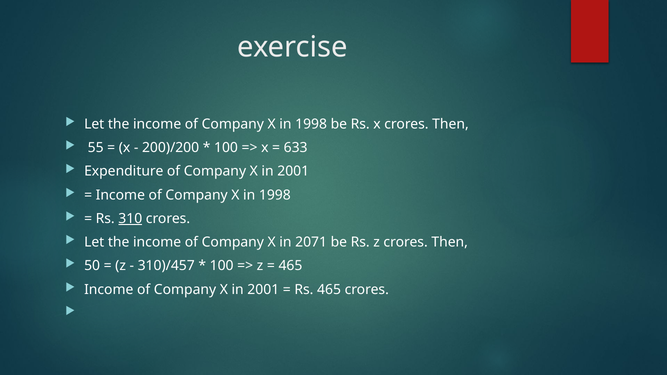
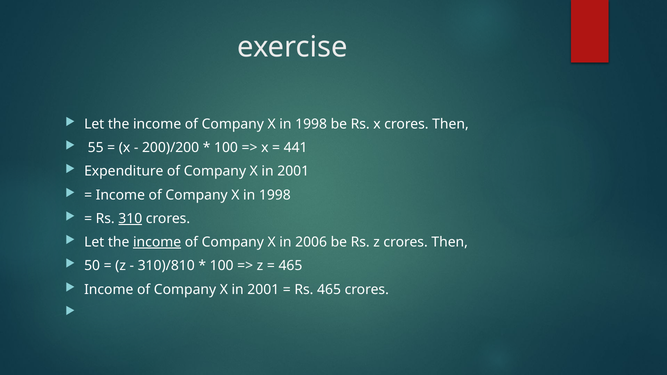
633: 633 -> 441
income at (157, 242) underline: none -> present
2071: 2071 -> 2006
310)/457: 310)/457 -> 310)/810
